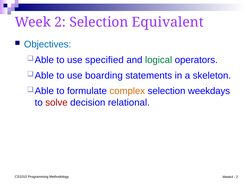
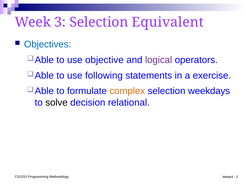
Week 2: 2 -> 3
specified: specified -> objective
logical colour: green -> purple
boarding: boarding -> following
skeleton: skeleton -> exercise
solve colour: red -> black
